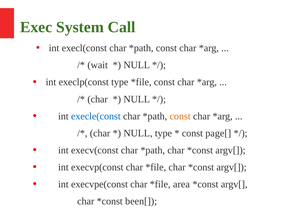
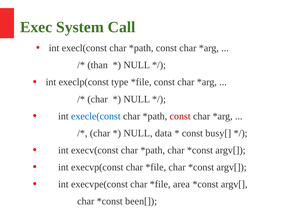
wait: wait -> than
const at (180, 116) colour: orange -> red
NULL type: type -> data
page[: page[ -> busy[
